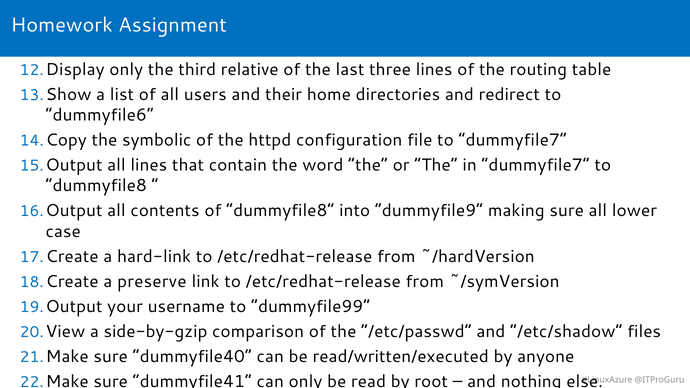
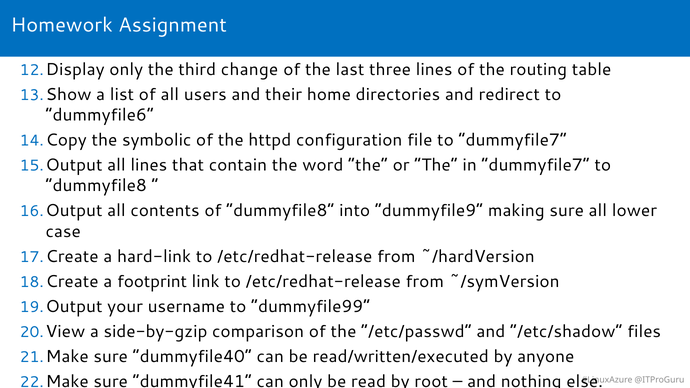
relative: relative -> change
preserve: preserve -> footprint
